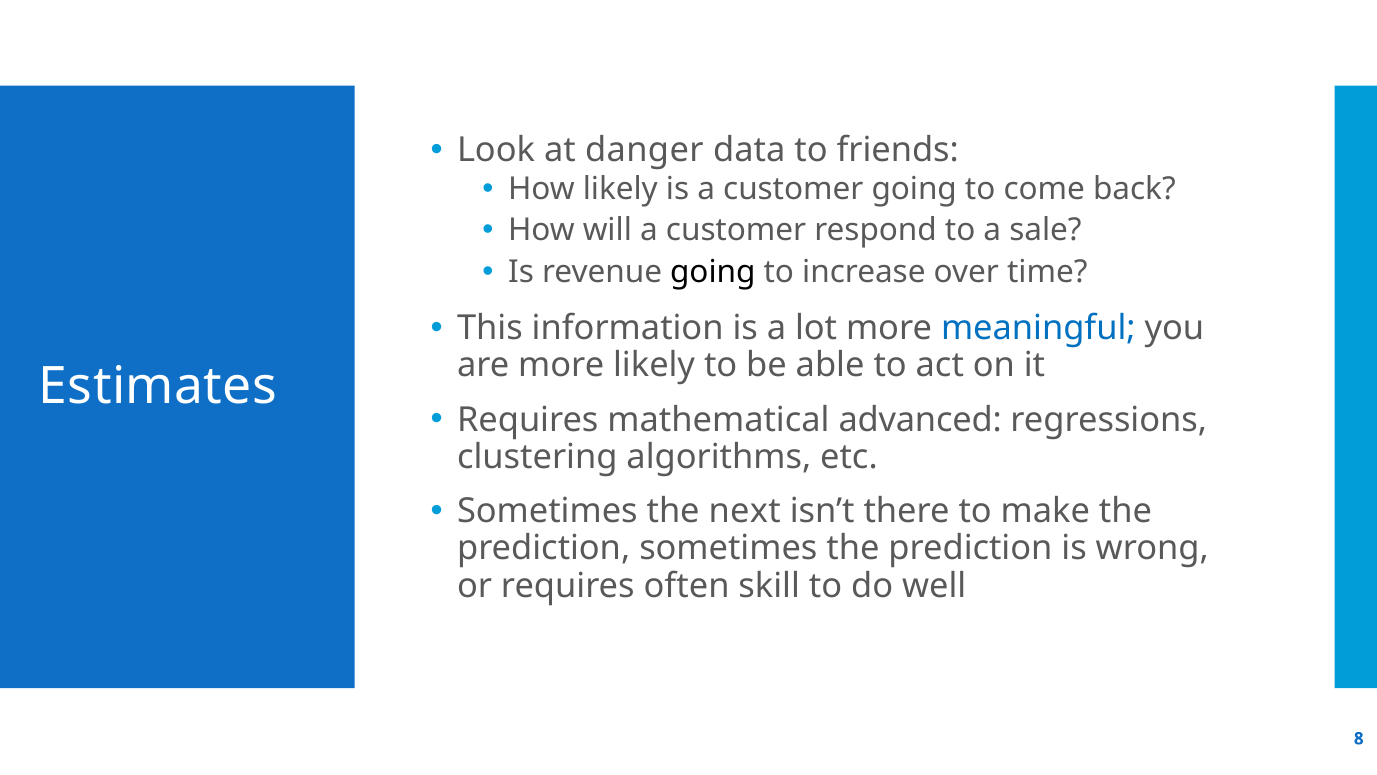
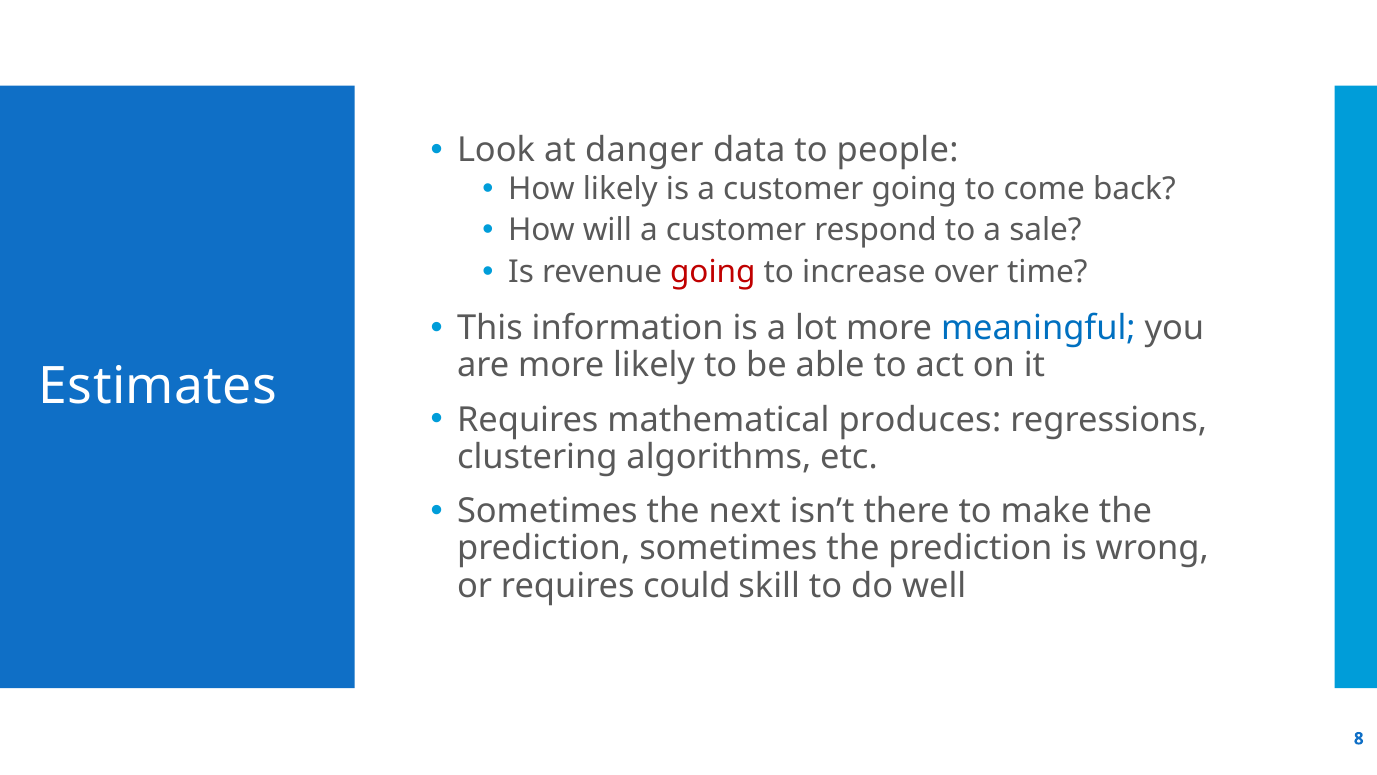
friends: friends -> people
going at (713, 272) colour: black -> red
advanced: advanced -> produces
often: often -> could
